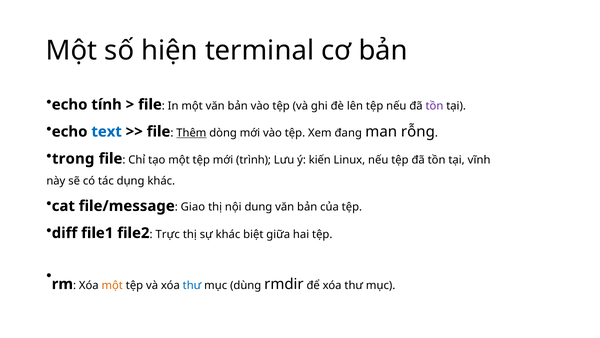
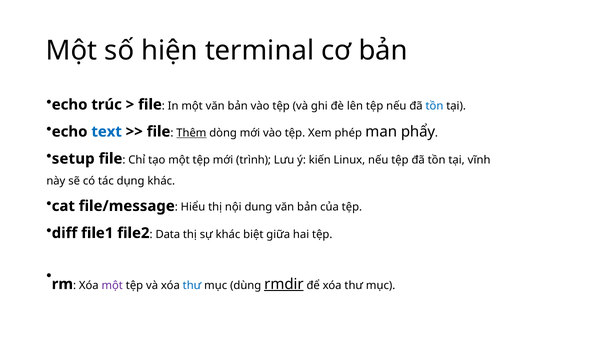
tính: tính -> trúc
tồn at (434, 106) colour: purple -> blue
đang: đang -> phép
rỗng: rỗng -> phẩy
trong: trong -> setup
Giao: Giao -> Hiểu
Trực: Trực -> Data
một at (112, 285) colour: orange -> purple
rmdir underline: none -> present
